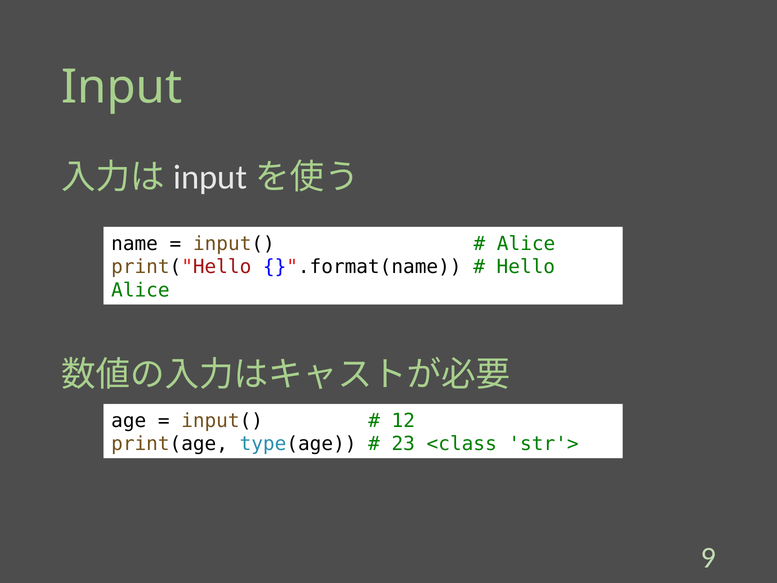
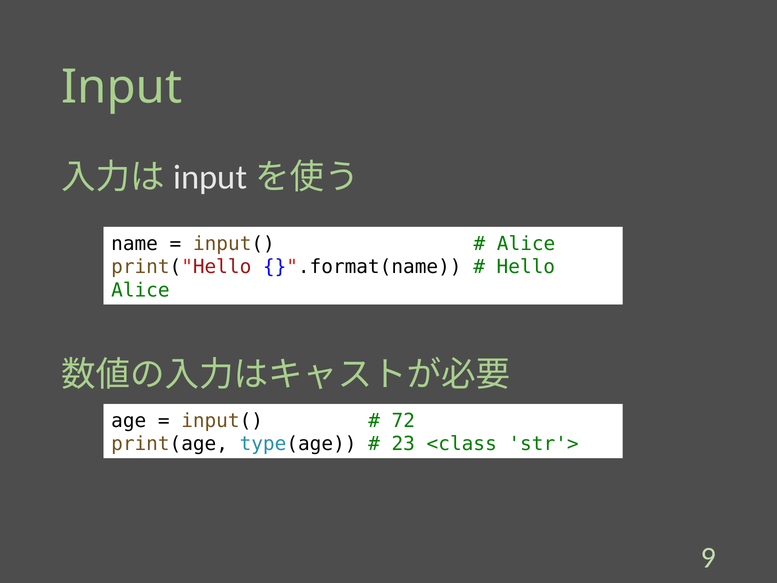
12: 12 -> 72
